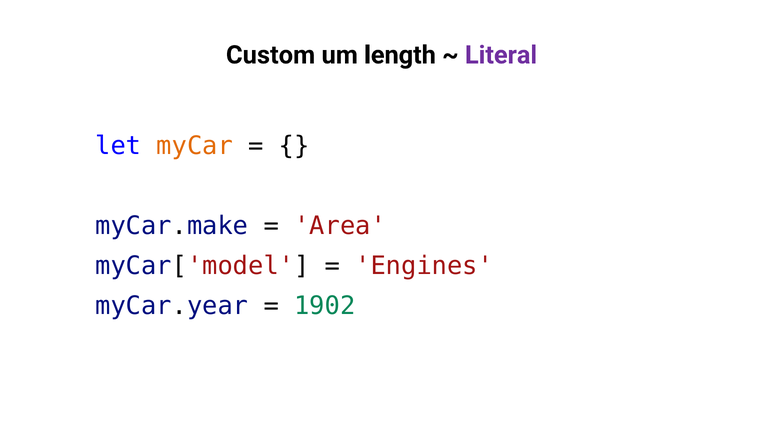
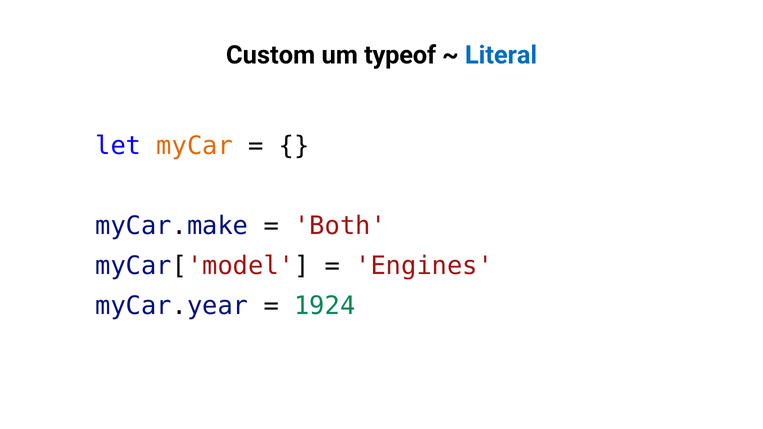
length: length -> typeof
Literal colour: purple -> blue
Area: Area -> Both
1902: 1902 -> 1924
